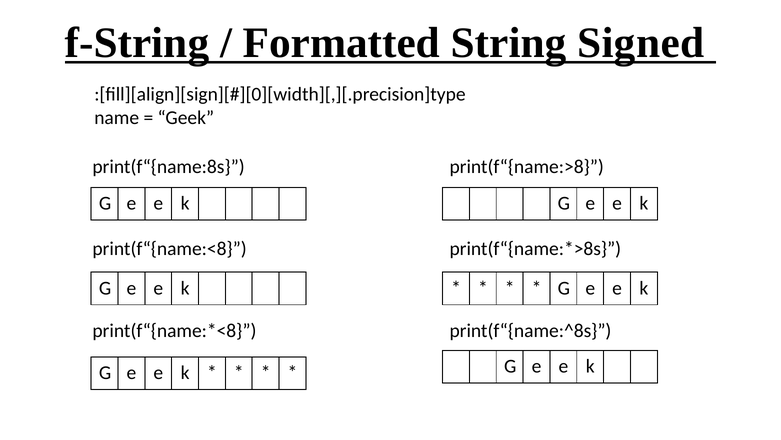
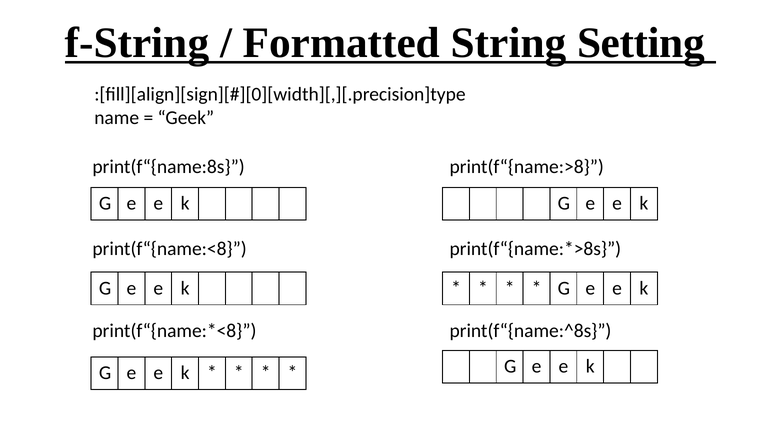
Signed: Signed -> Setting
